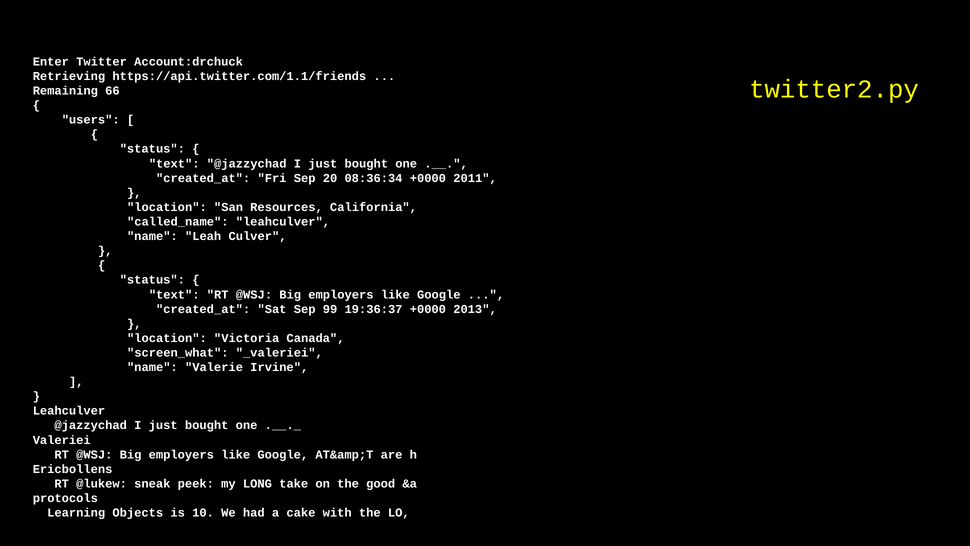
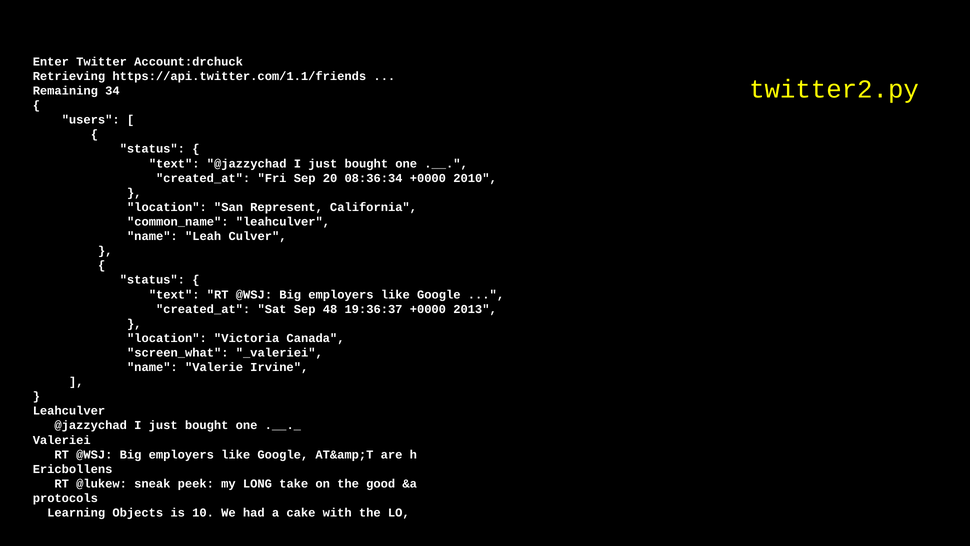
66: 66 -> 34
2011: 2011 -> 2010
Resources: Resources -> Represent
called_name: called_name -> common_name
99: 99 -> 48
